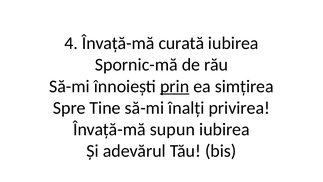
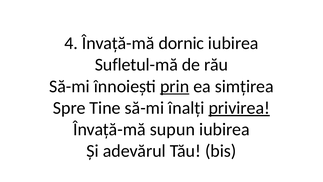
curată: curată -> dornic
Spornic-mă: Spornic-mă -> Sufletul-mă
privirea underline: none -> present
